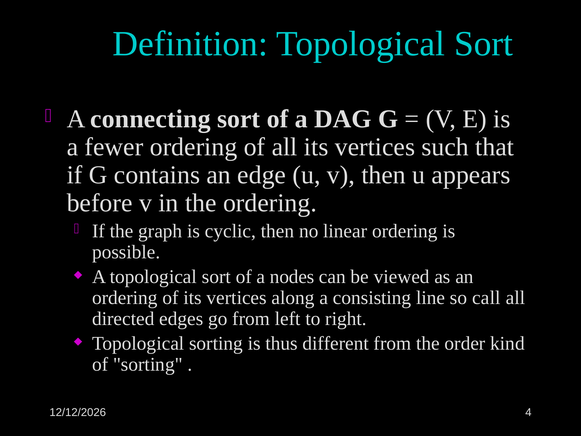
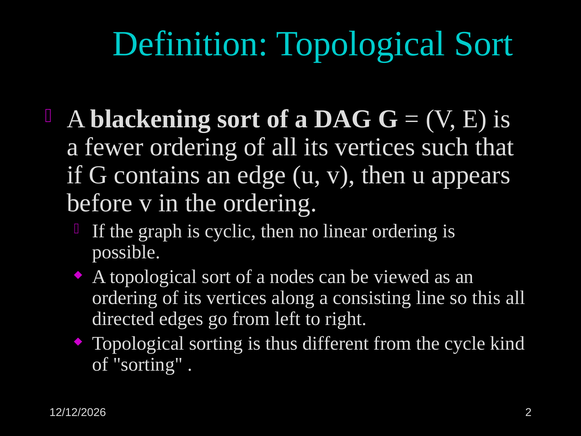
connecting: connecting -> blackening
call: call -> this
order: order -> cycle
4: 4 -> 2
